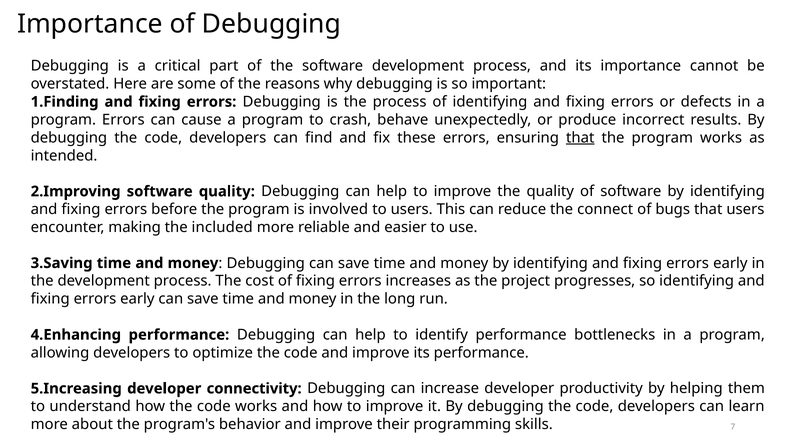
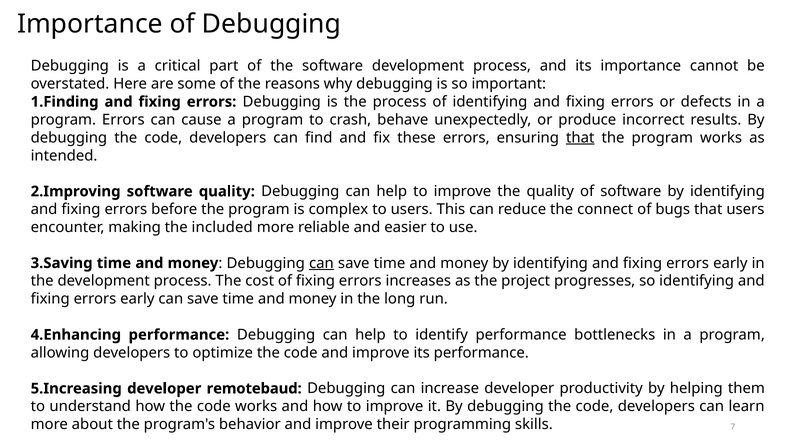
involved: involved -> complex
can at (321, 263) underline: none -> present
connectivity: connectivity -> remotebaud
